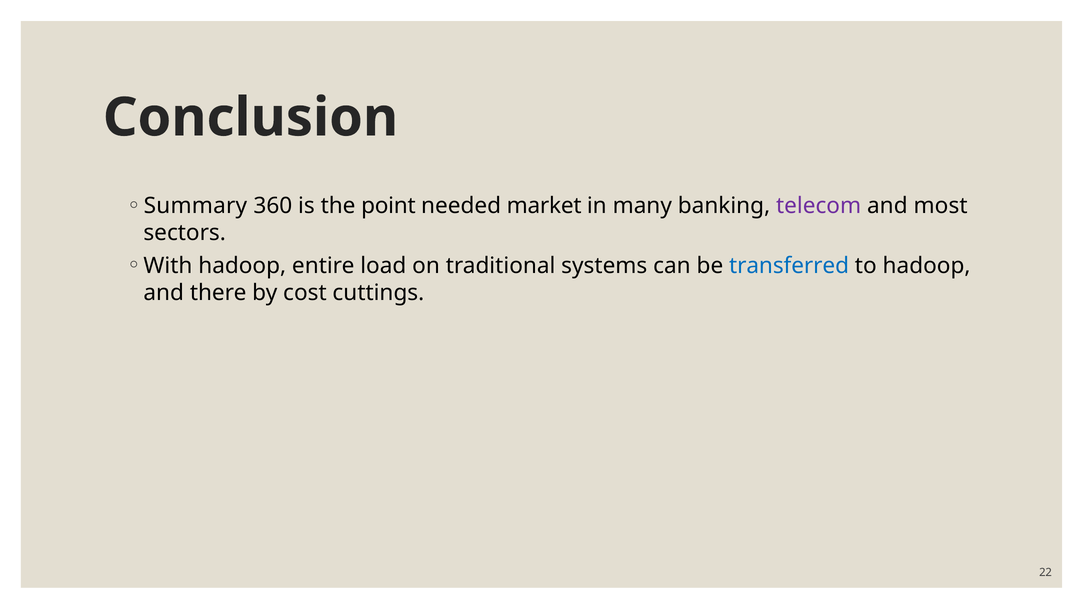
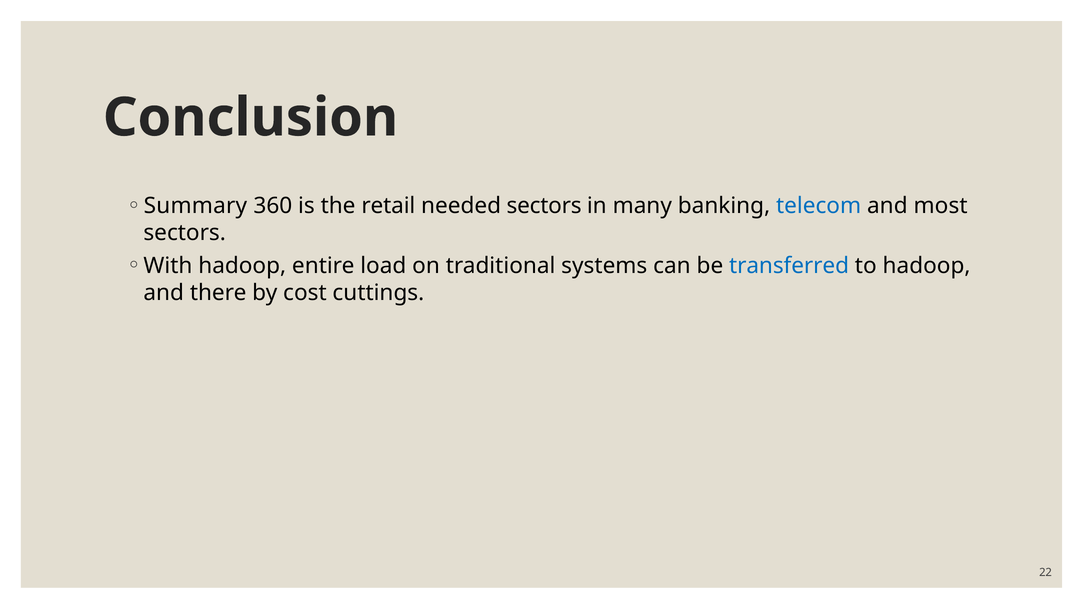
point: point -> retail
needed market: market -> sectors
telecom colour: purple -> blue
